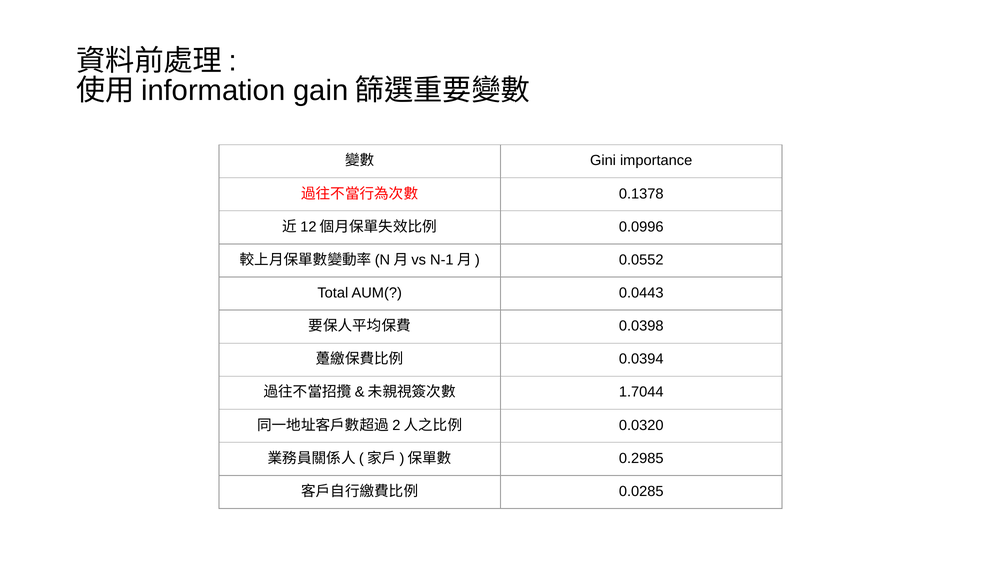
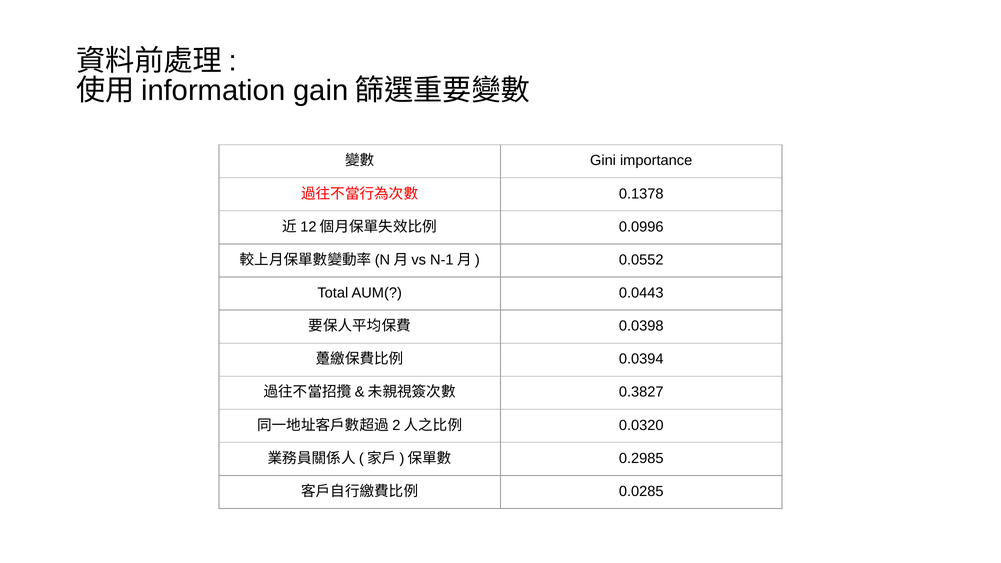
1.7044: 1.7044 -> 0.3827
